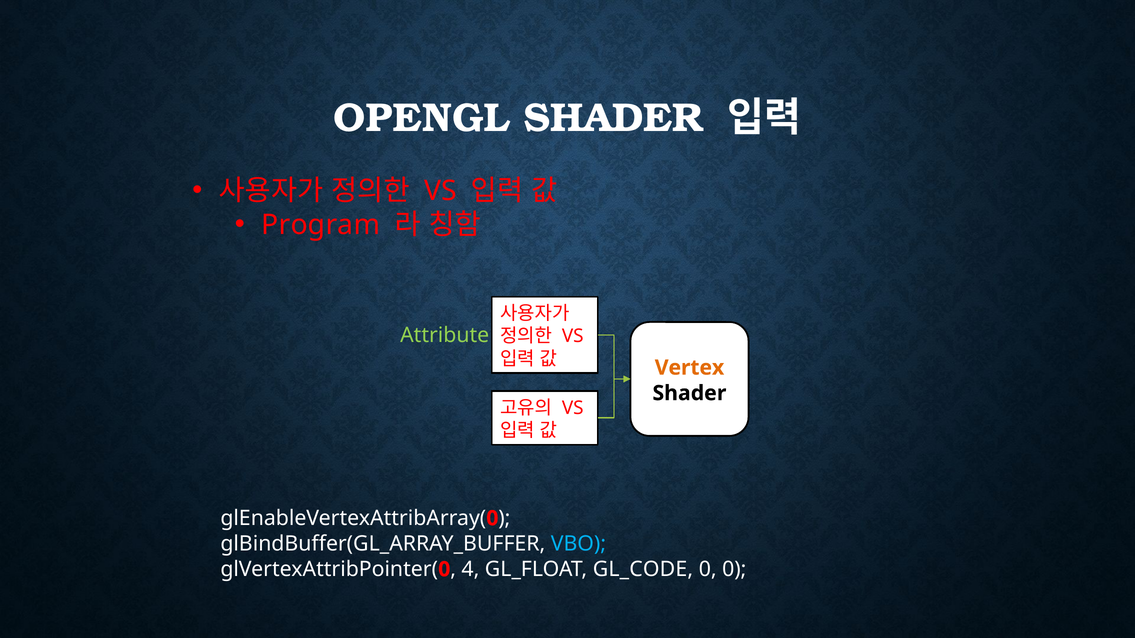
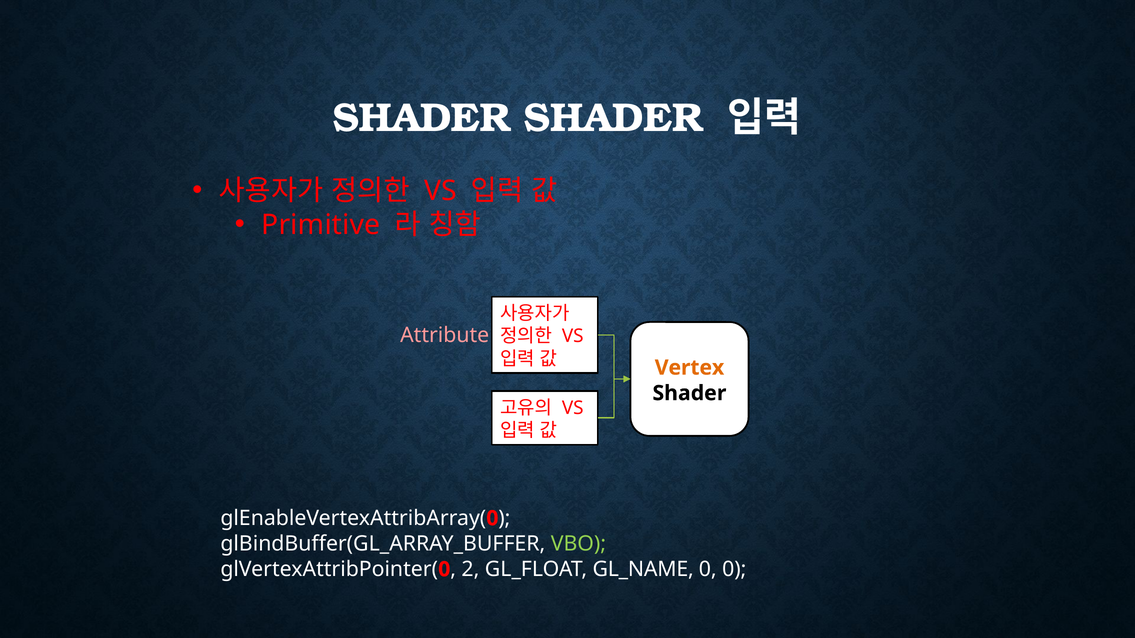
OPENGL at (421, 118): OPENGL -> SHADER
Program: Program -> Primitive
Attribute colour: light green -> pink
VBO colour: light blue -> light green
4: 4 -> 2
GL_CODE: GL_CODE -> GL_NAME
